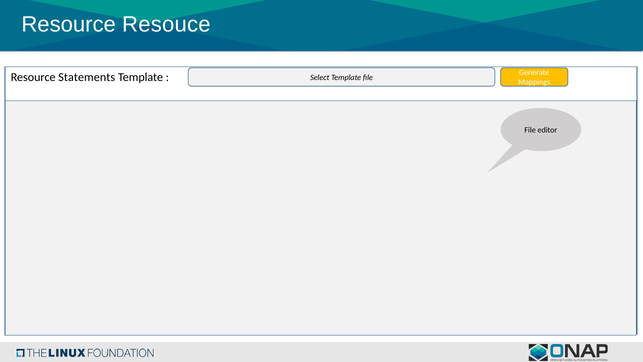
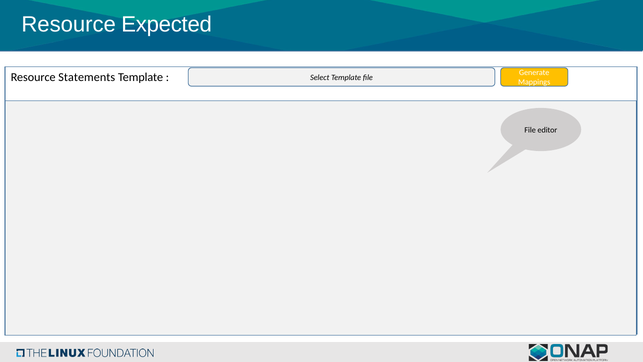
Resouce: Resouce -> Expected
